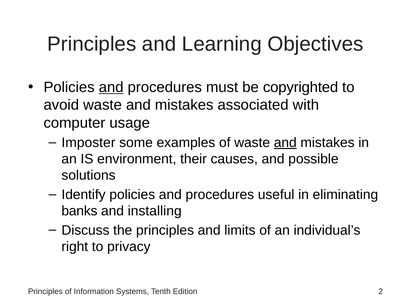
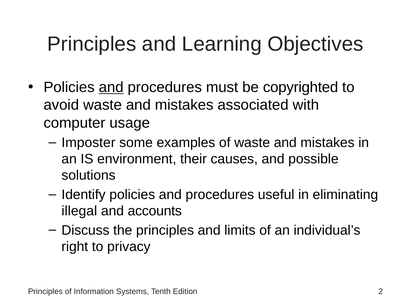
and at (285, 143) underline: present -> none
banks: banks -> illegal
installing: installing -> accounts
